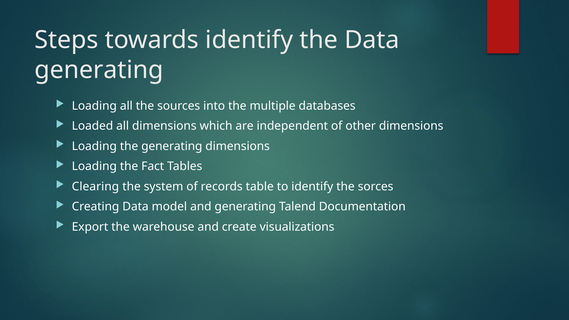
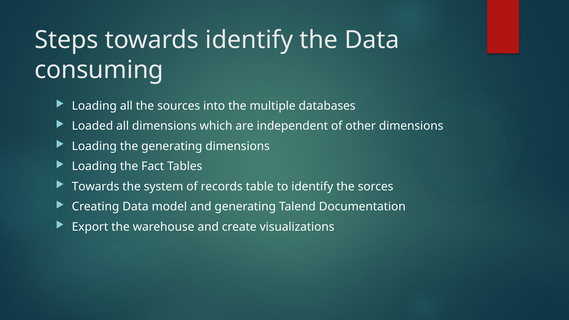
generating at (99, 70): generating -> consuming
Clearing at (95, 187): Clearing -> Towards
